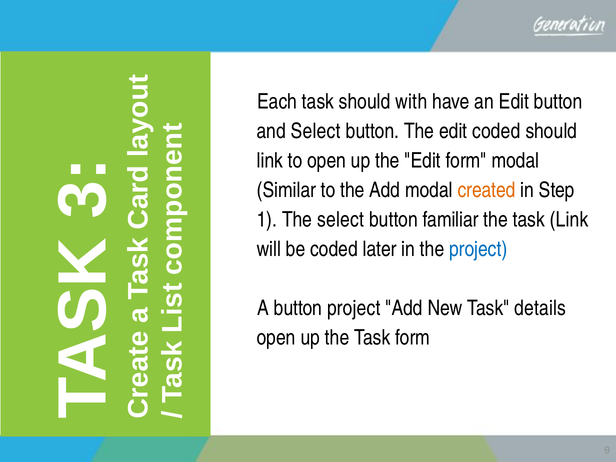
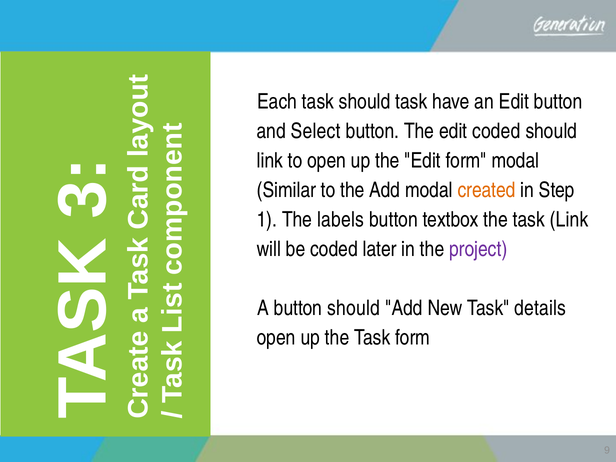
should with: with -> task
The select: select -> labels
familiar: familiar -> textbox
project at (478, 249) colour: blue -> purple
button project: project -> should
